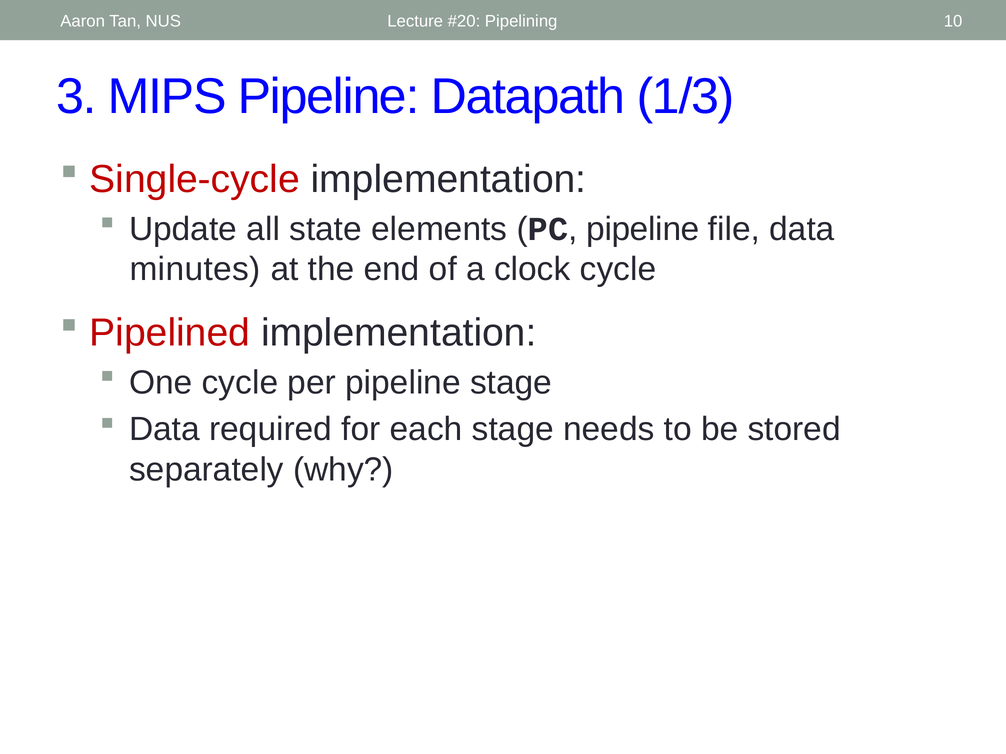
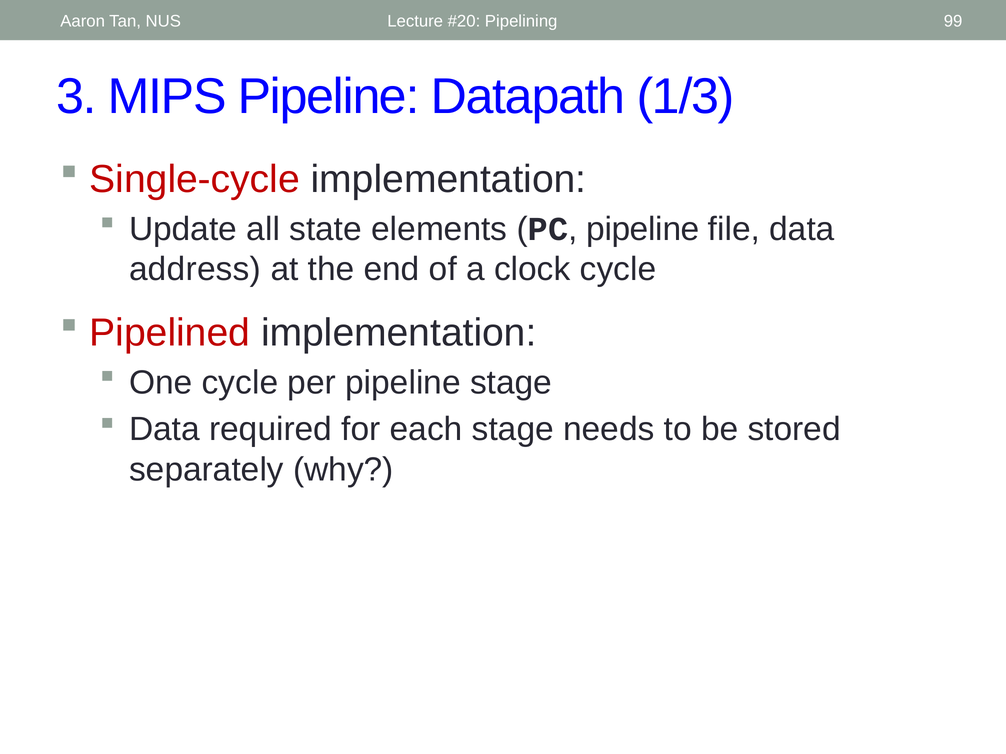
10: 10 -> 99
minutes: minutes -> address
